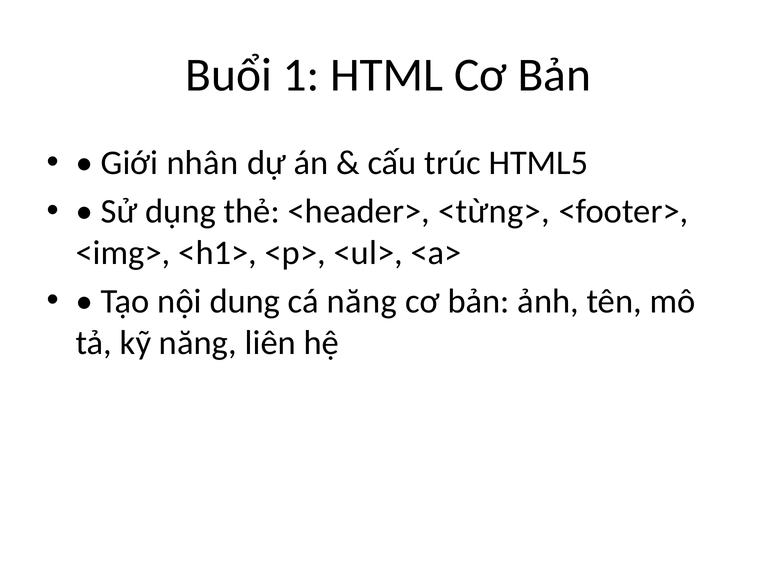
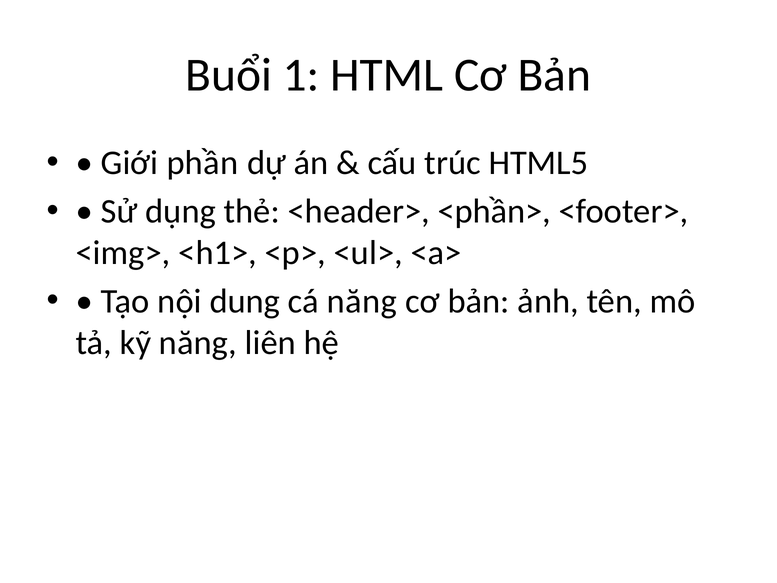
nhân: nhân -> phần
<từng>: <từng> -> <phần>
